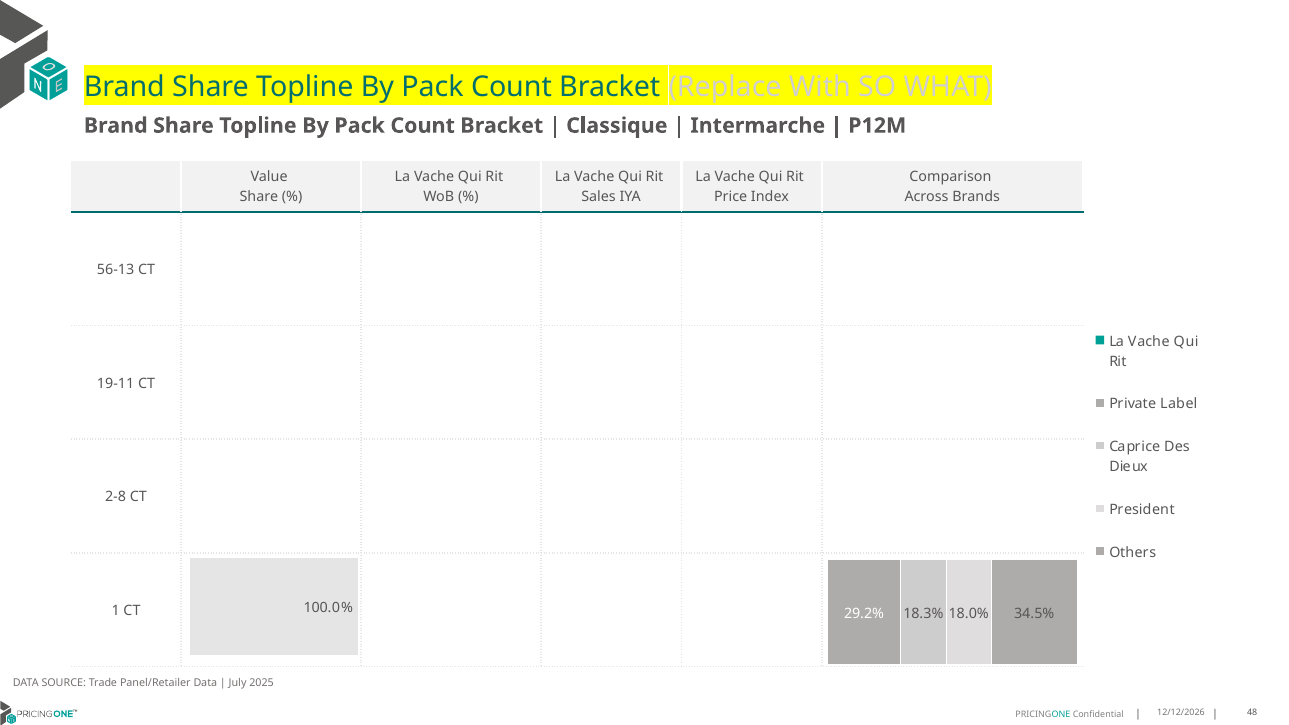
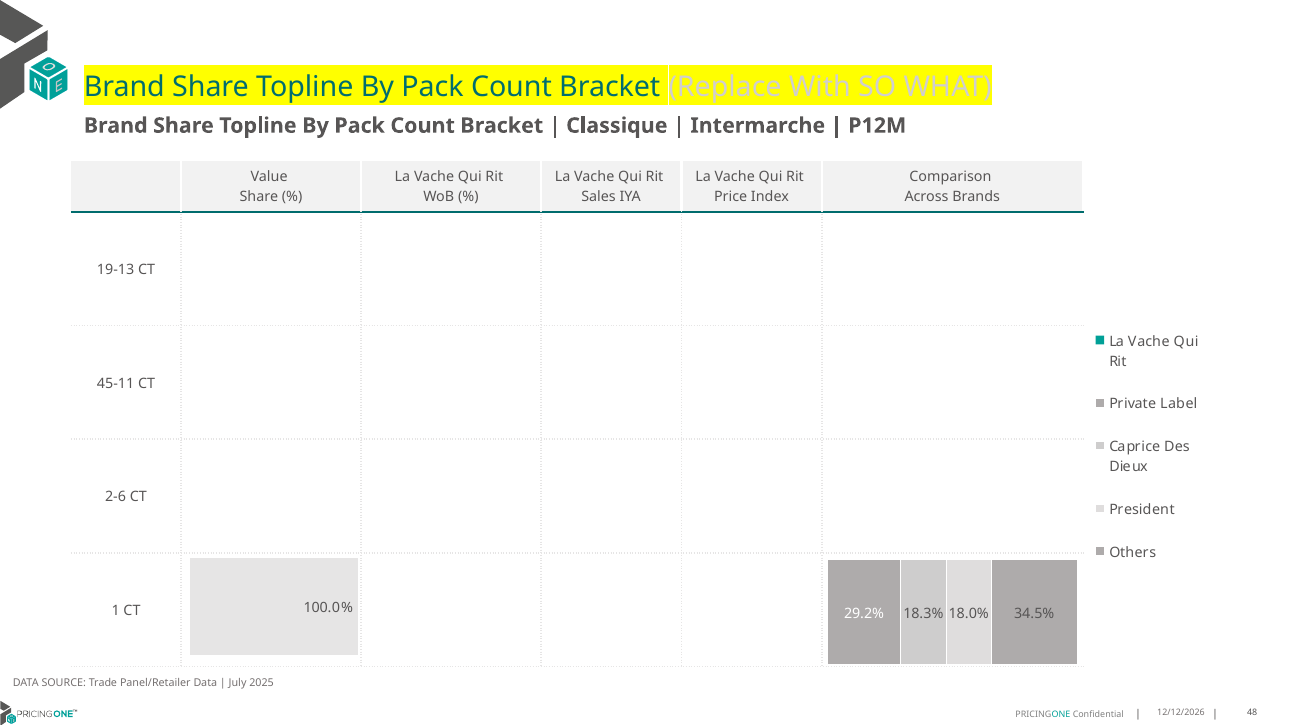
56-13: 56-13 -> 19-13
19-11: 19-11 -> 45-11
2-8: 2-8 -> 2-6
